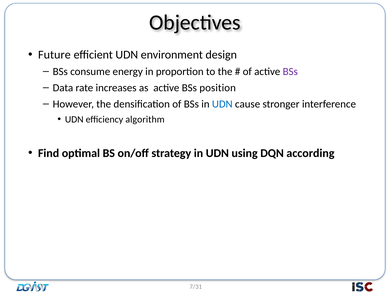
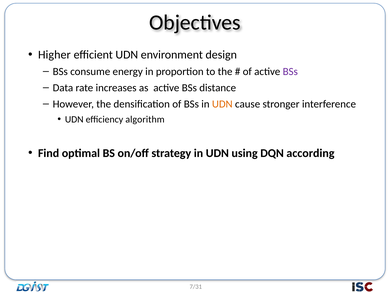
Future: Future -> Higher
position: position -> distance
UDN at (222, 104) colour: blue -> orange
